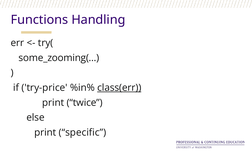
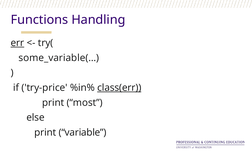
err underline: none -> present
some_zooming(…: some_zooming(… -> some_variable(…
twice: twice -> most
specific: specific -> variable
